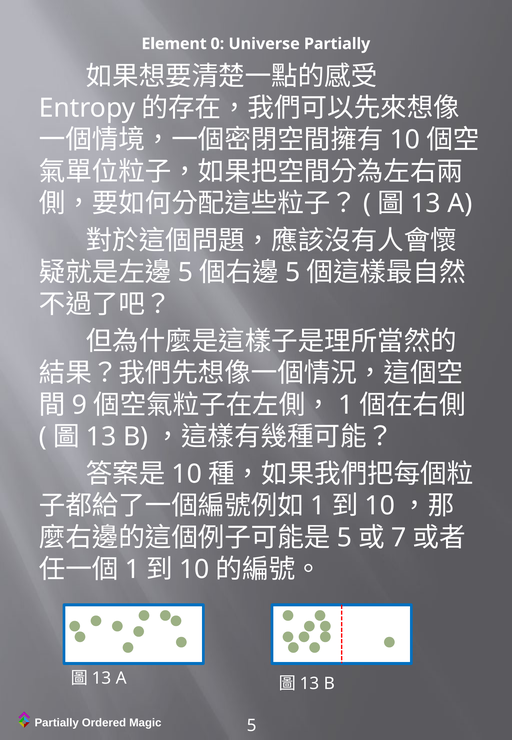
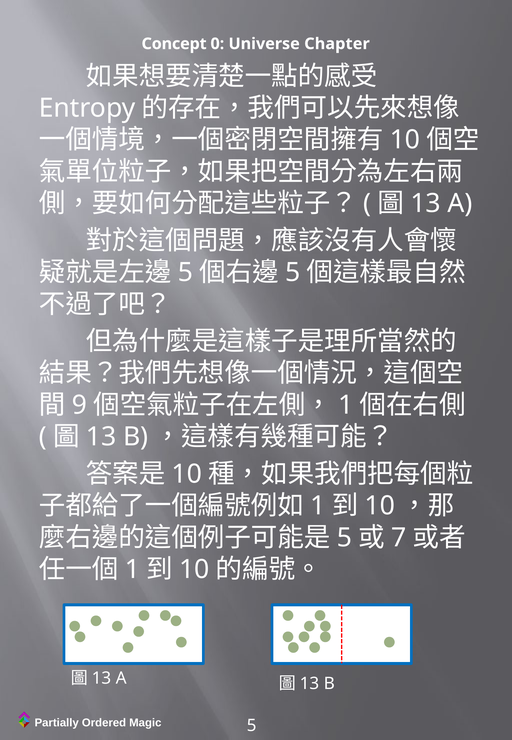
Element: Element -> Concept
Universe Partially: Partially -> Chapter
